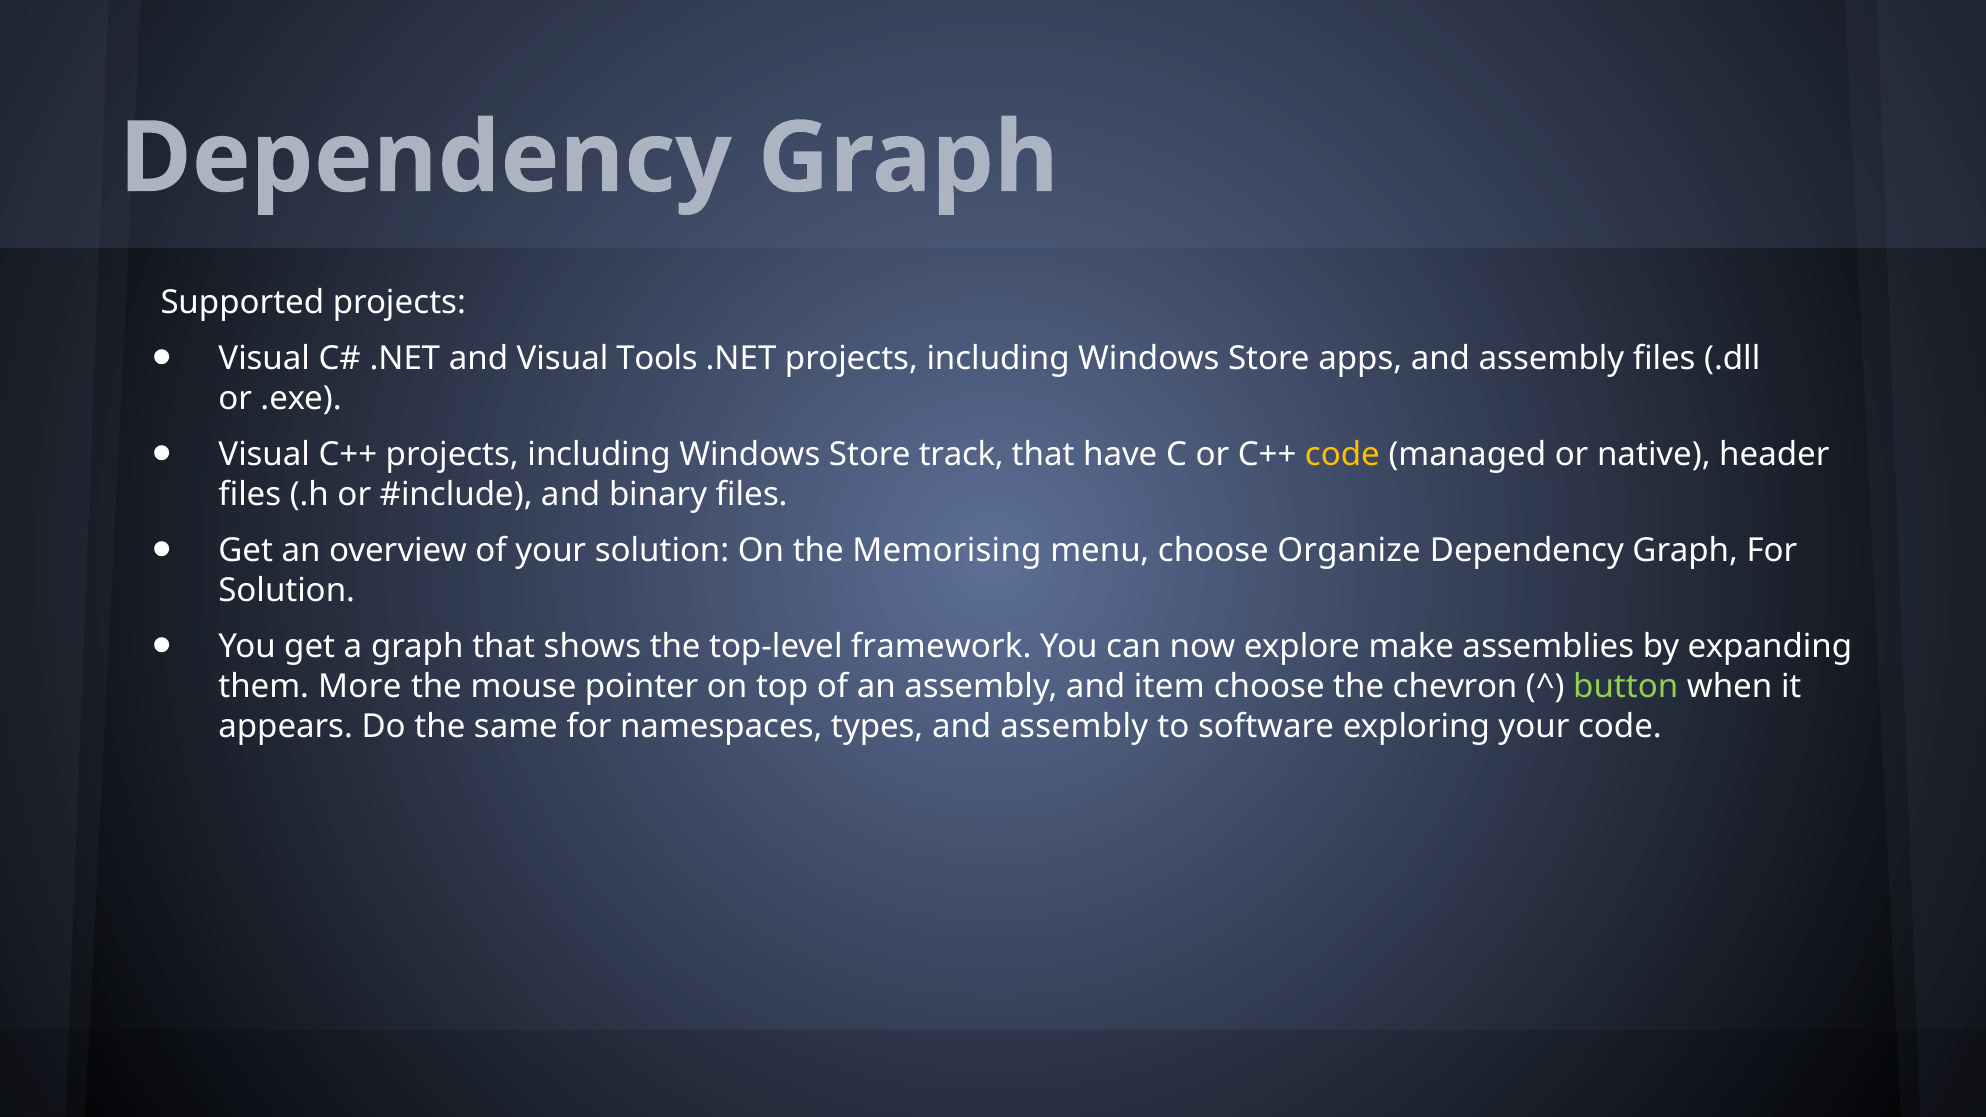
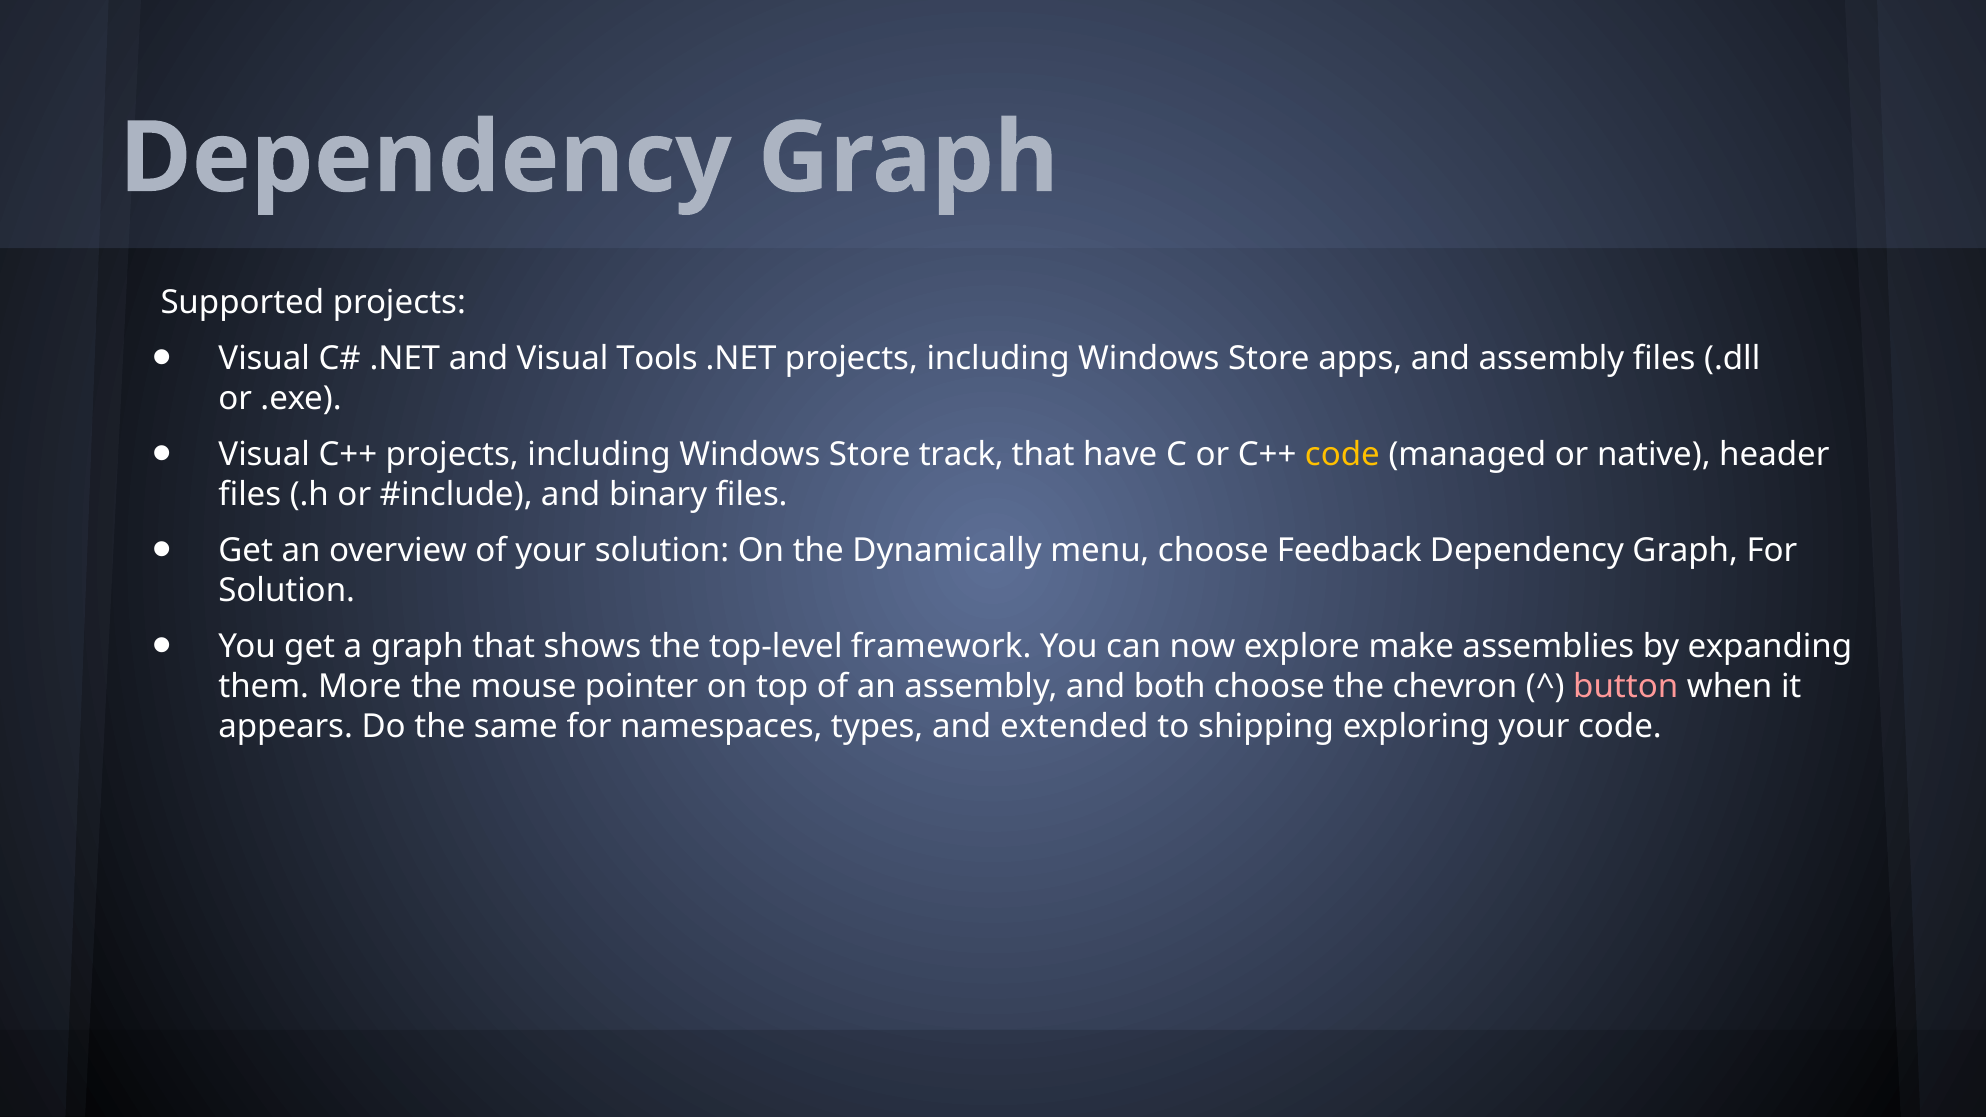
Memorising: Memorising -> Dynamically
Organize: Organize -> Feedback
item: item -> both
button colour: light green -> pink
types and assembly: assembly -> extended
software: software -> shipping
